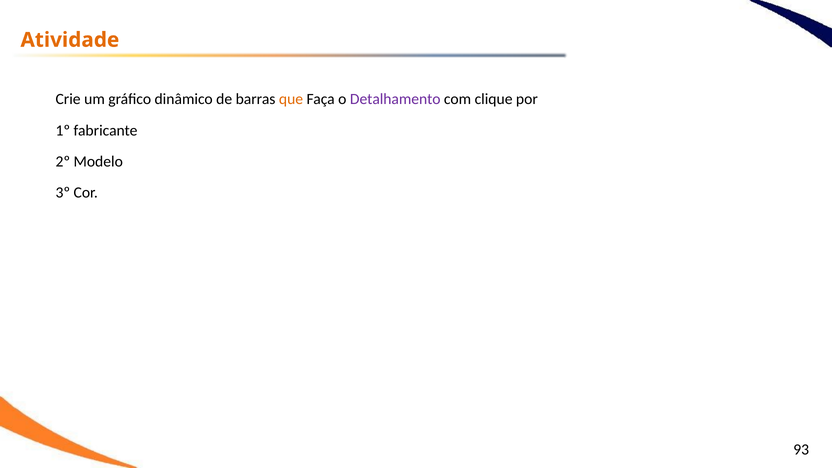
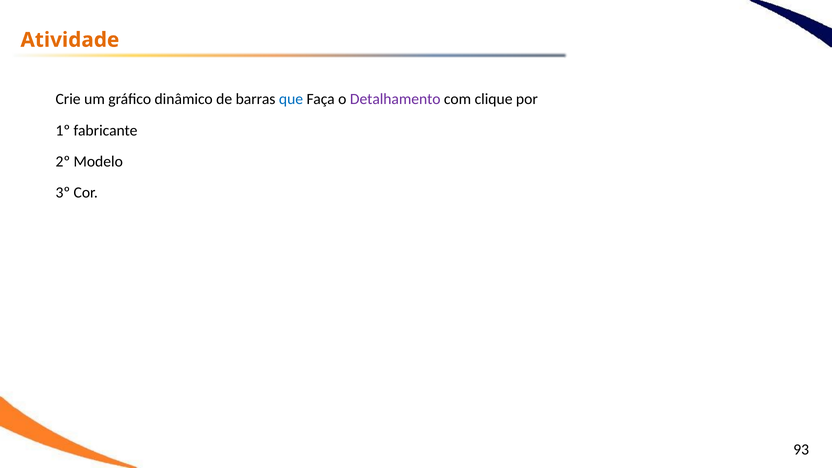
que colour: orange -> blue
